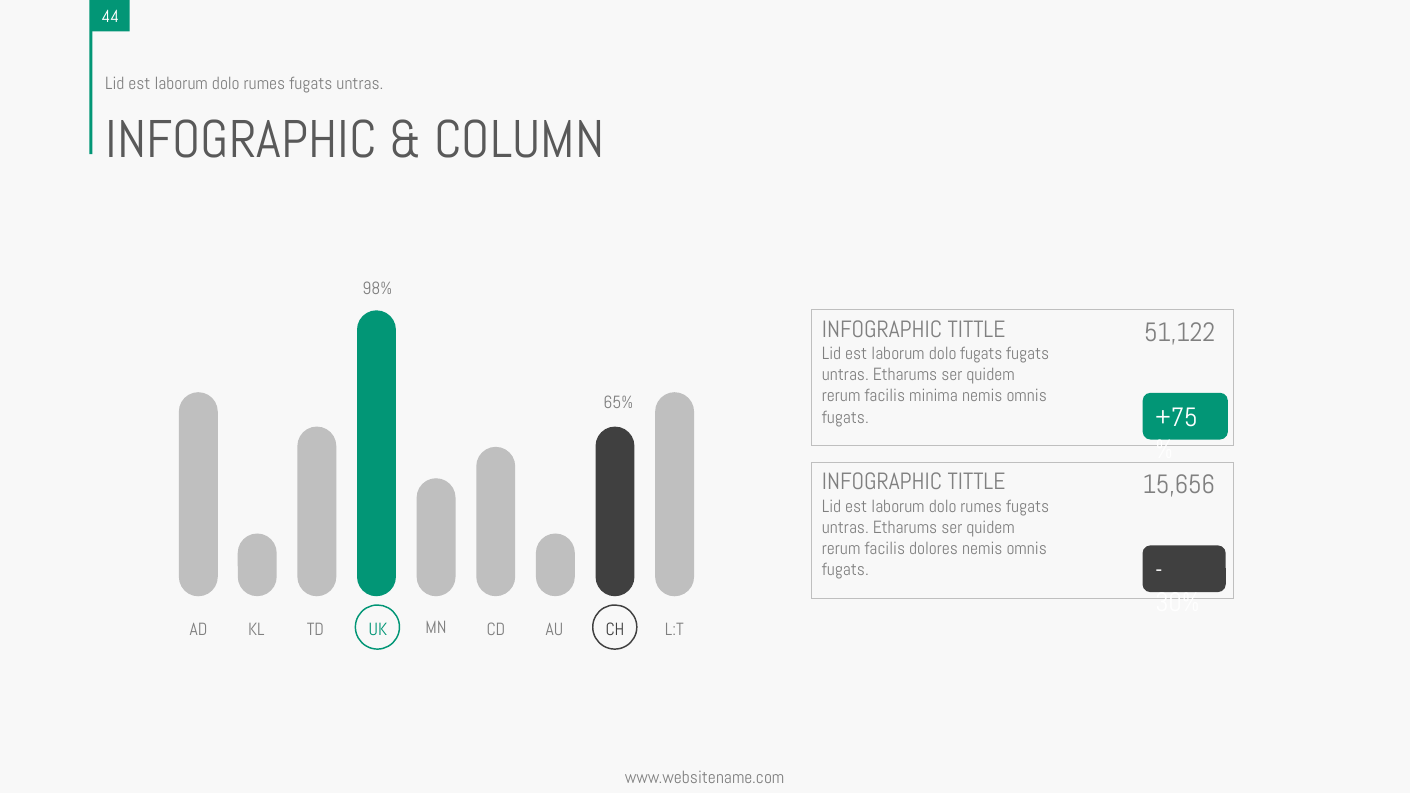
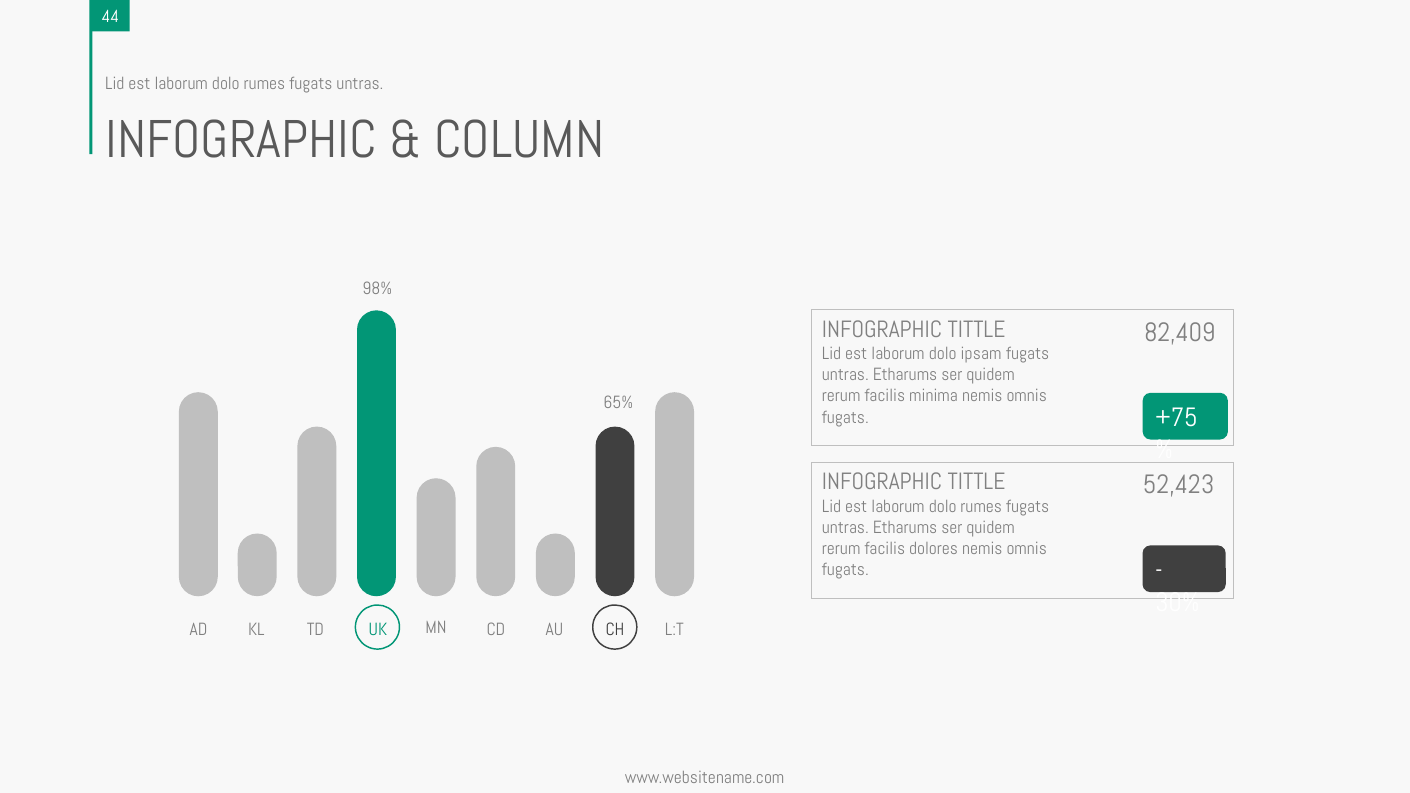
51,122: 51,122 -> 82,409
dolo fugats: fugats -> ipsam
15,656: 15,656 -> 52,423
